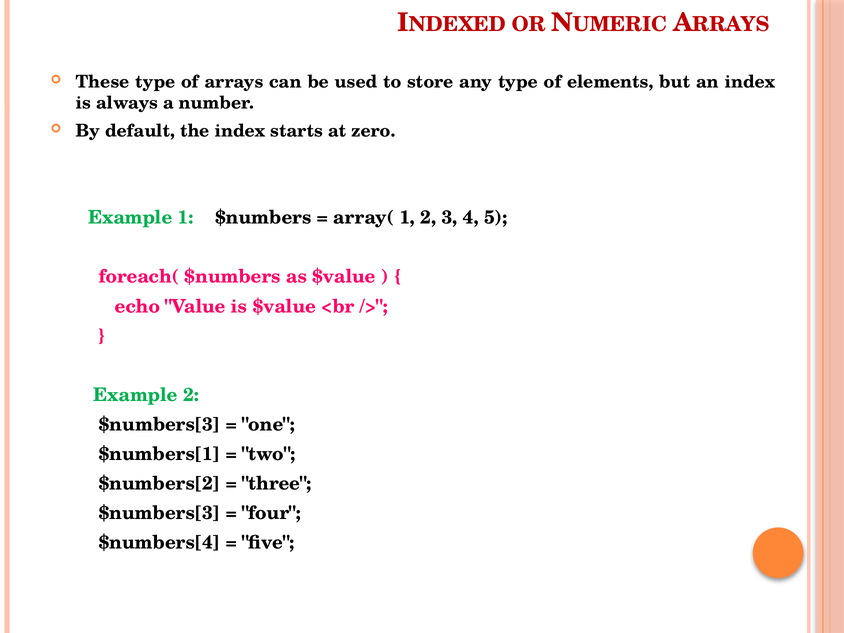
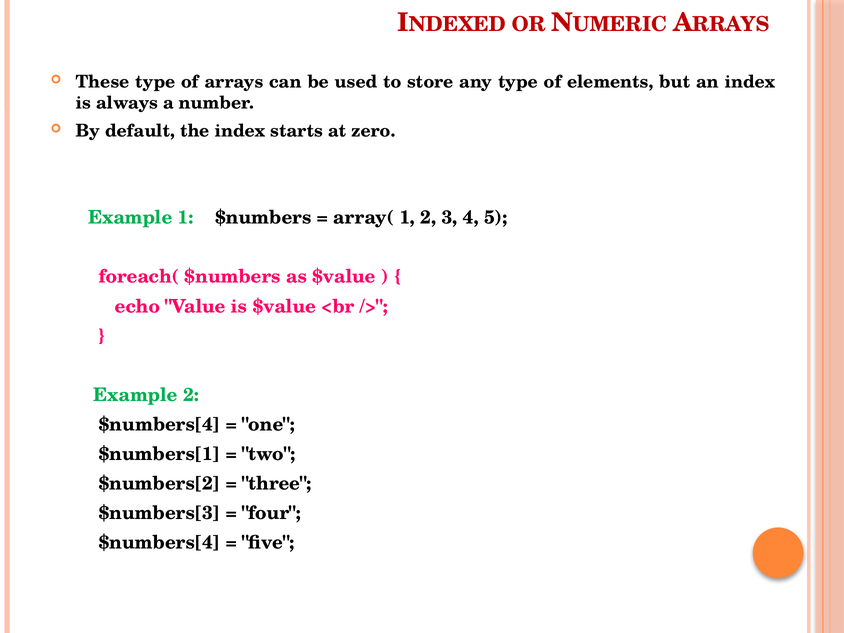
$numbers[3 at (160, 424): $numbers[3 -> $numbers[4
